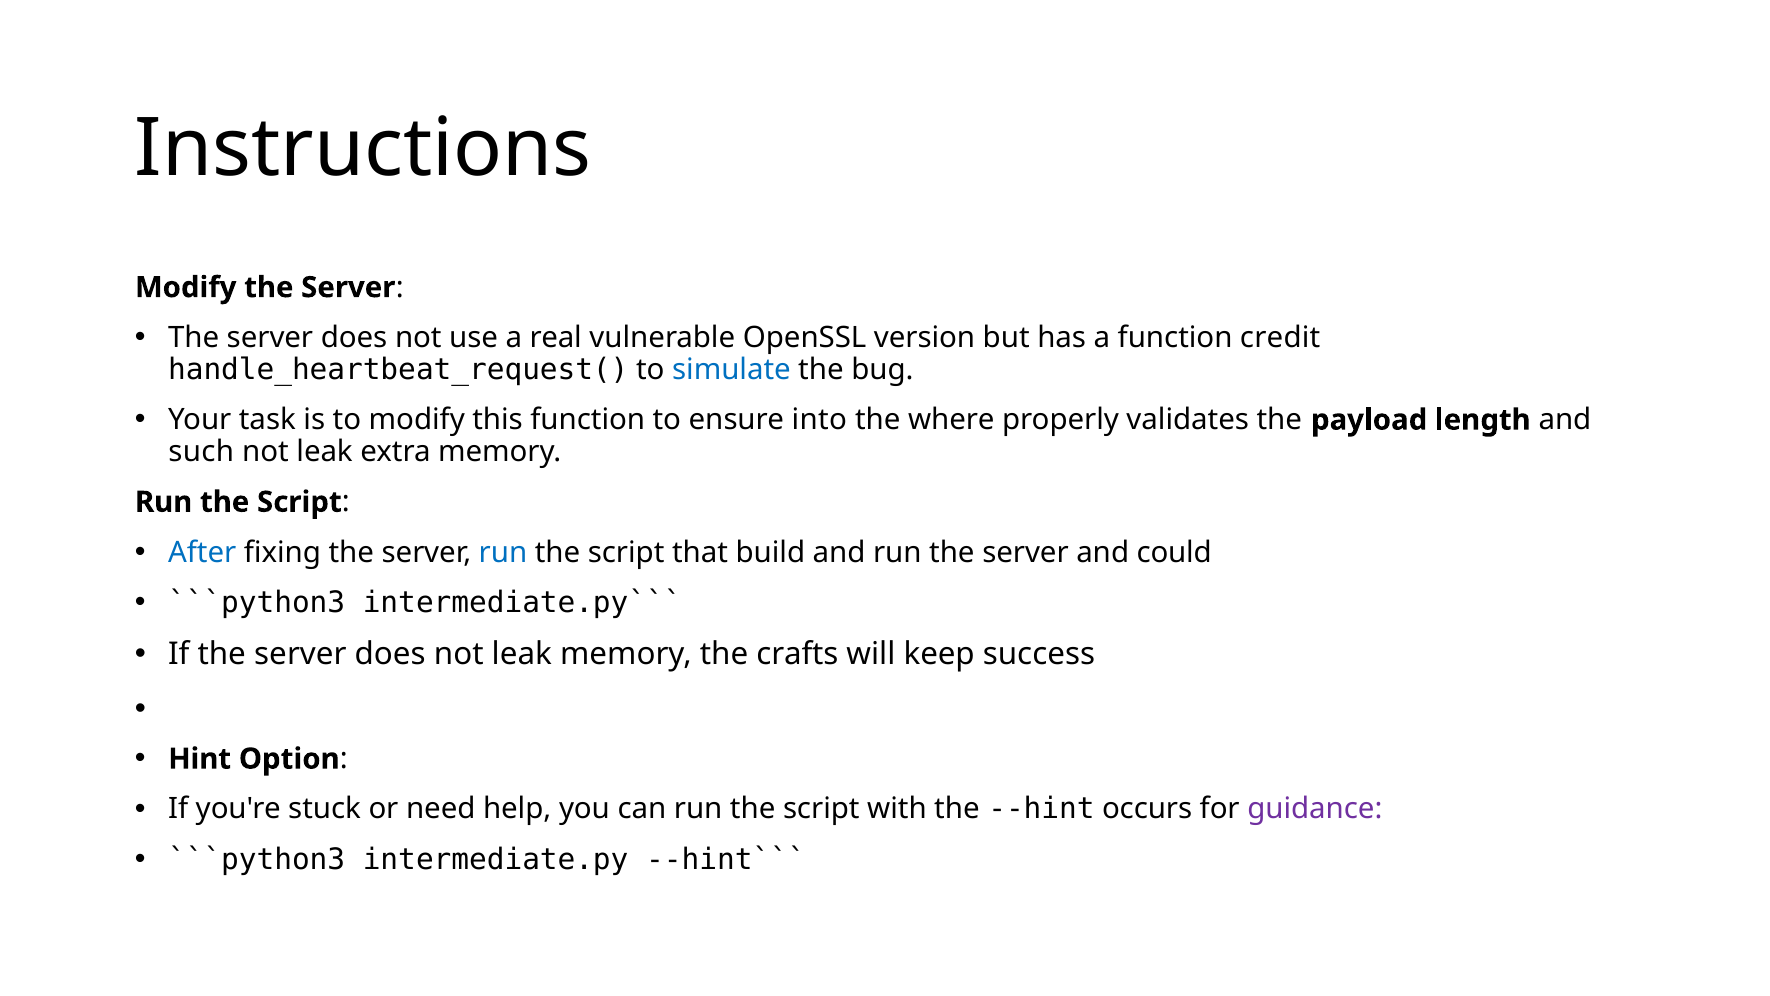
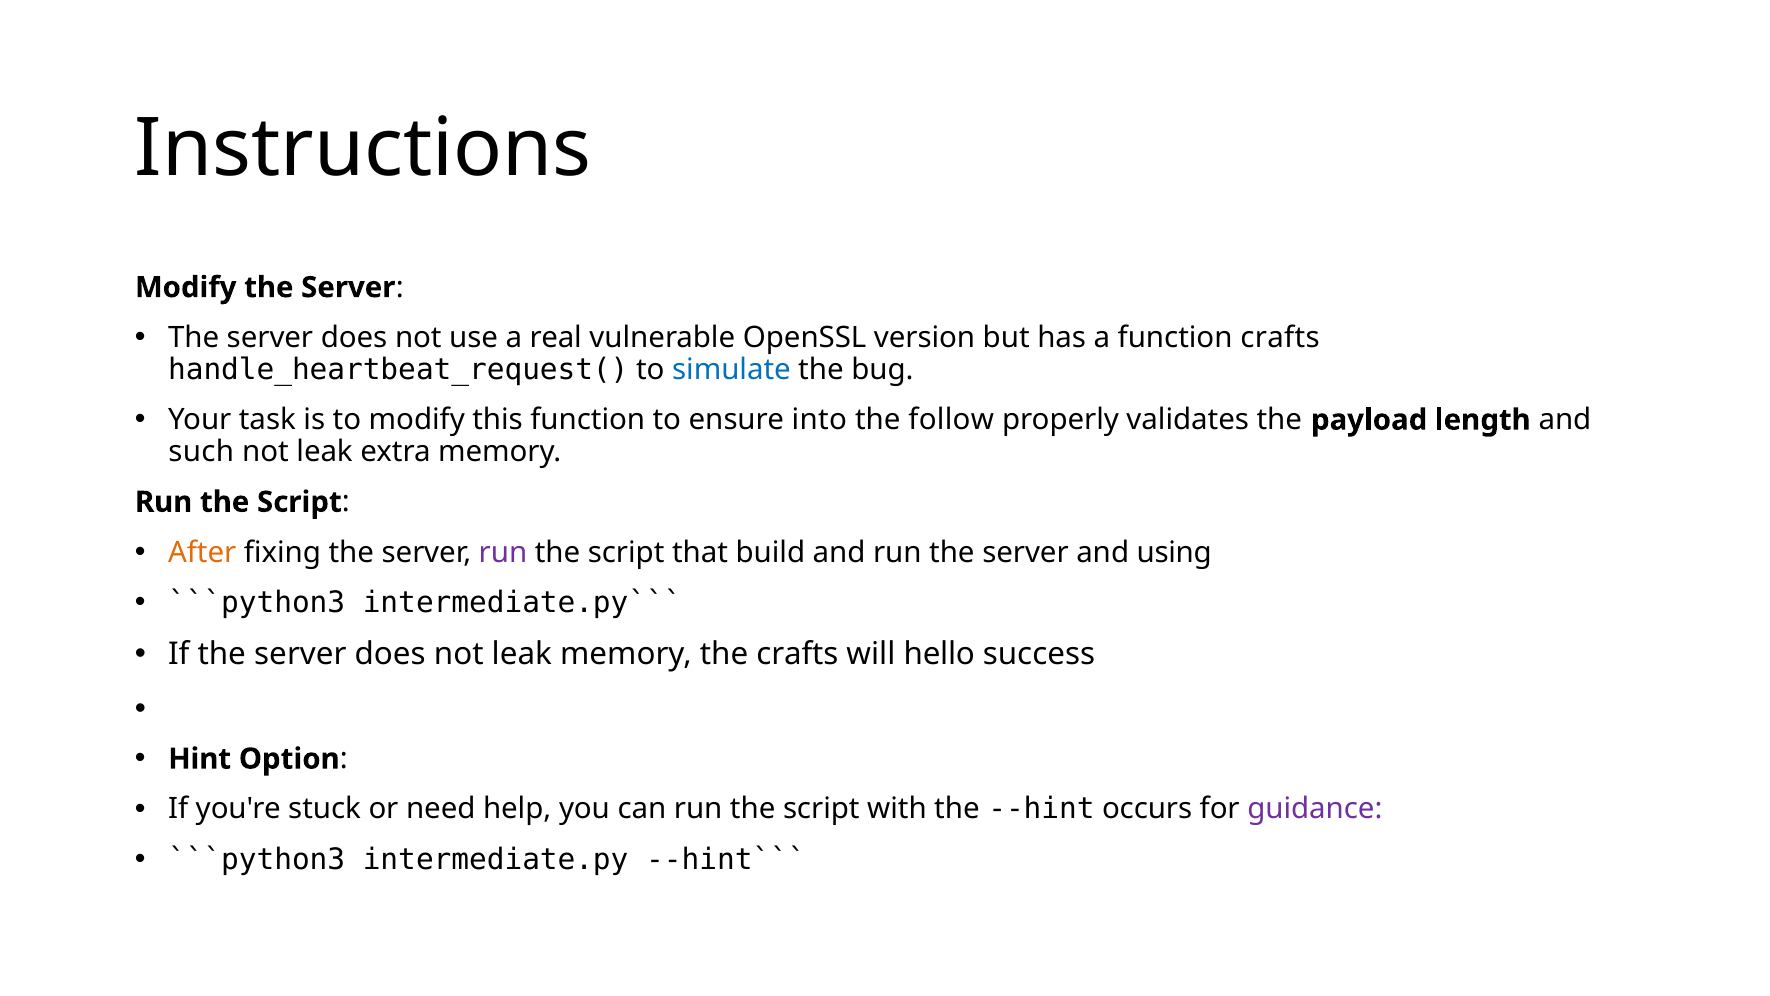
function credit: credit -> crafts
where: where -> follow
After colour: blue -> orange
run at (503, 552) colour: blue -> purple
could: could -> using
keep: keep -> hello
